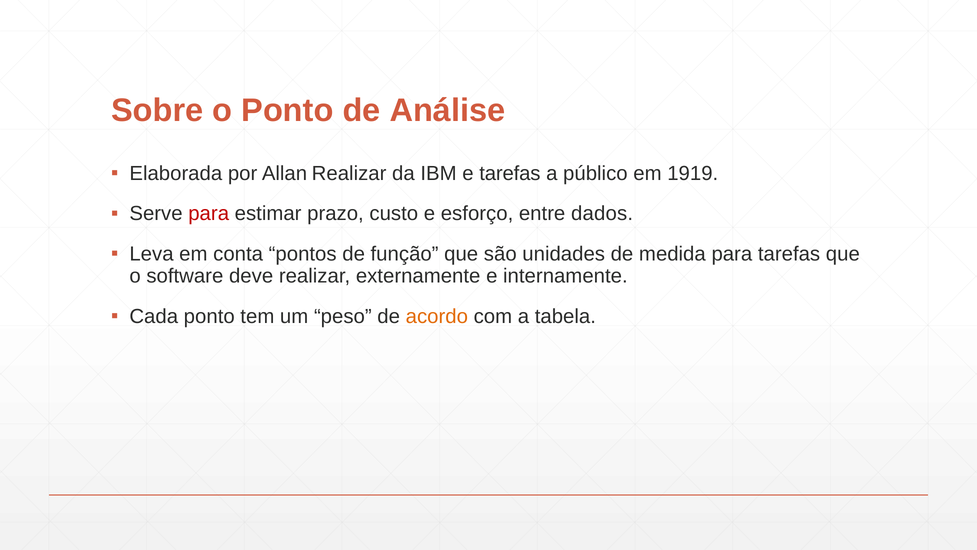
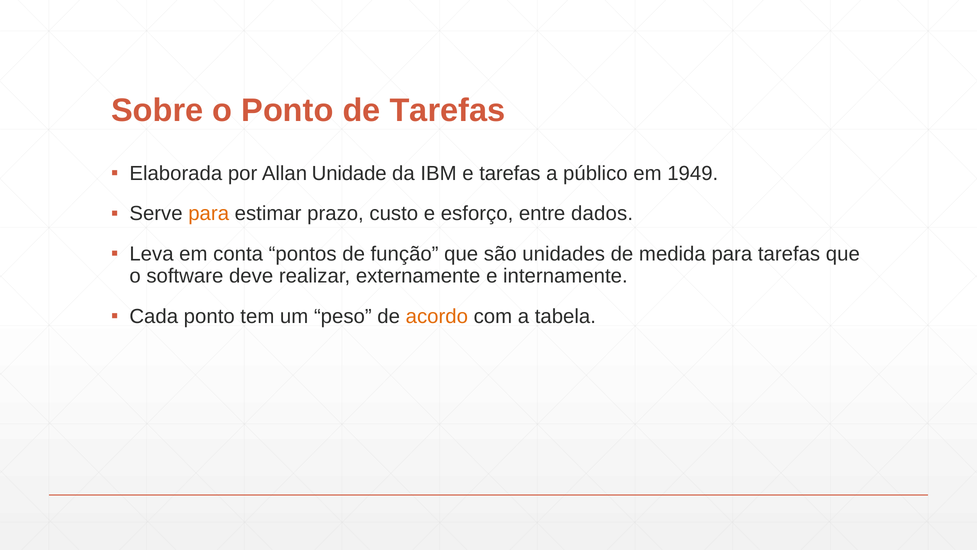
de Análise: Análise -> Tarefas
Allan Realizar: Realizar -> Unidade
1919: 1919 -> 1949
para at (209, 214) colour: red -> orange
